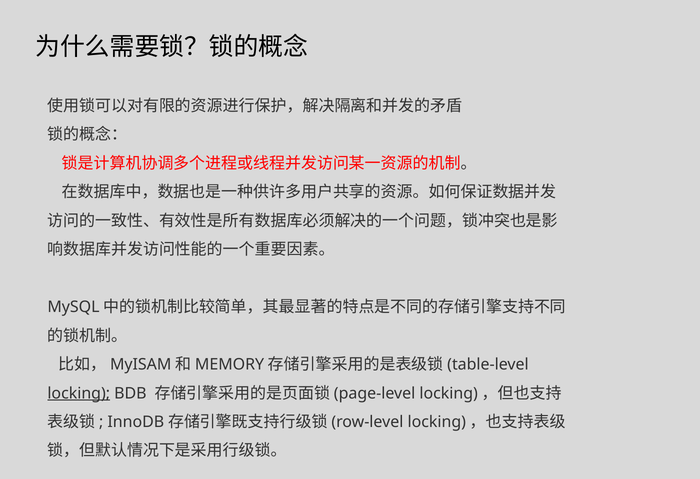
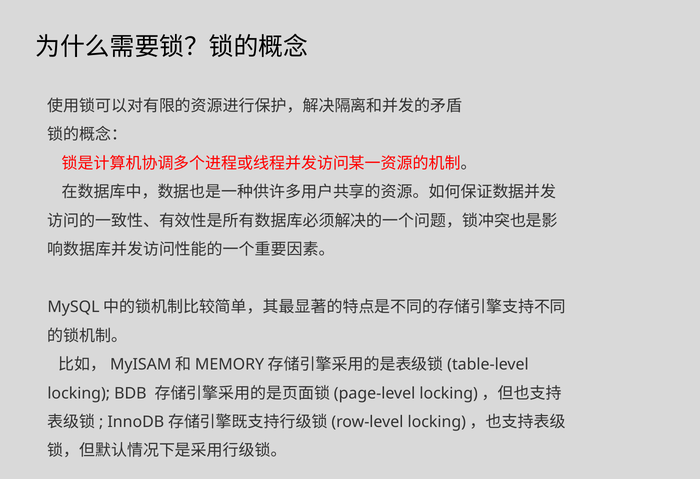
locking underline: present -> none
